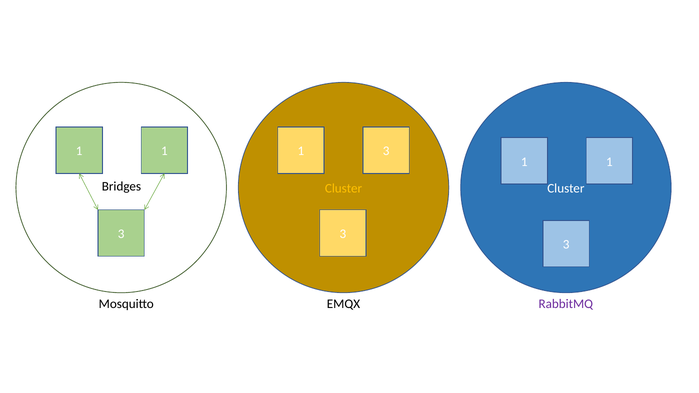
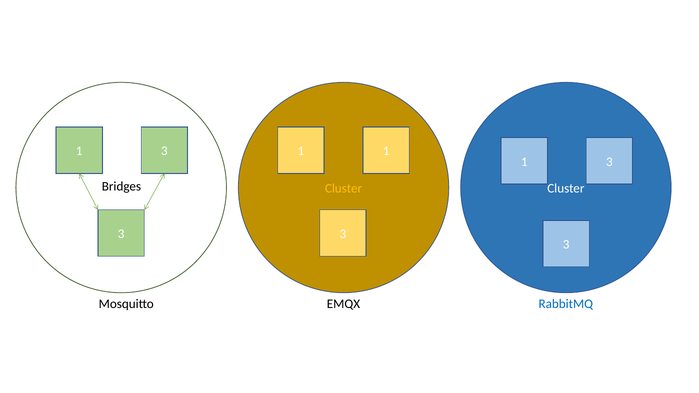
1 at (164, 151): 1 -> 3
3 at (386, 151): 3 -> 1
1 at (609, 162): 1 -> 3
RabbitMQ colour: purple -> blue
